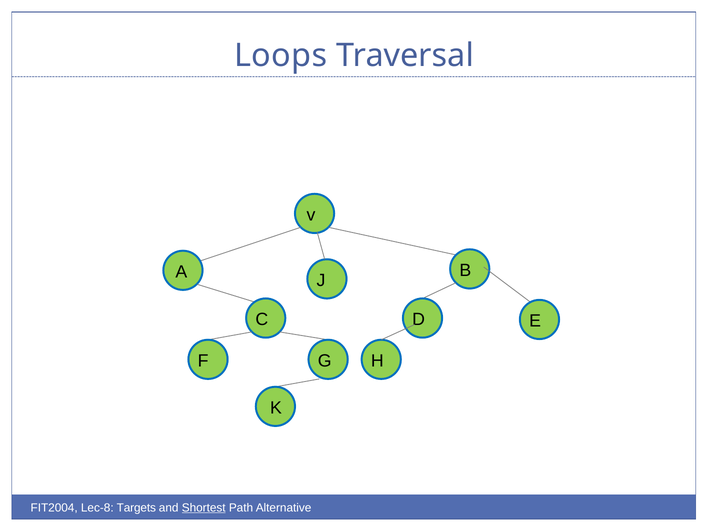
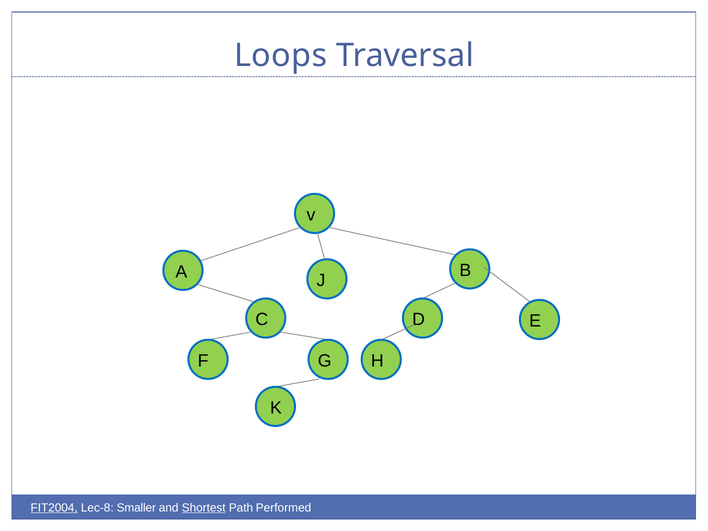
FIT2004 underline: none -> present
Targets: Targets -> Smaller
Alternative: Alternative -> Performed
